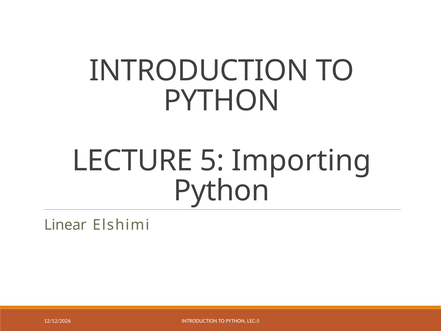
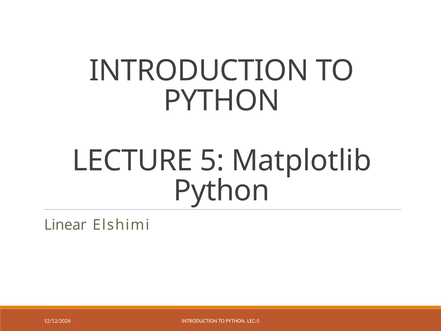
Importing: Importing -> Matplotlib
